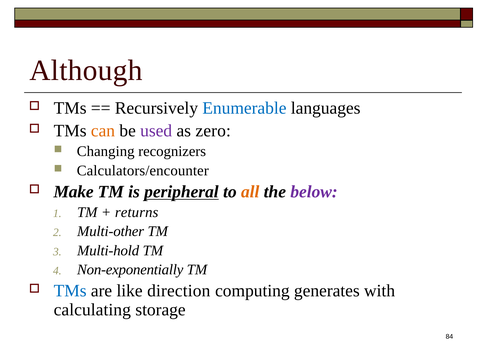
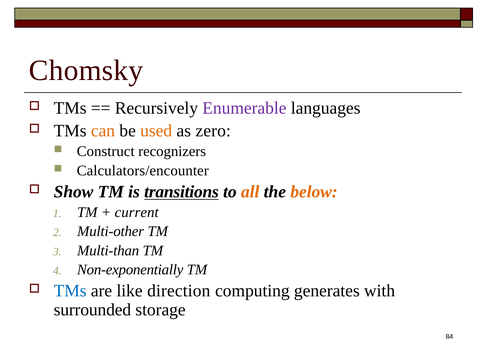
Although: Although -> Chomsky
Enumerable colour: blue -> purple
used colour: purple -> orange
Changing: Changing -> Construct
Make: Make -> Show
peripheral: peripheral -> transitions
below colour: purple -> orange
returns: returns -> current
Multi-hold: Multi-hold -> Multi-than
calculating: calculating -> surrounded
